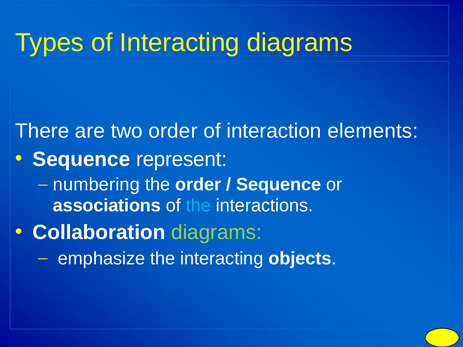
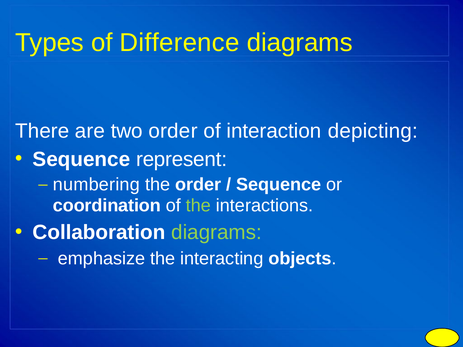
of Interacting: Interacting -> Difference
elements: elements -> depicting
associations: associations -> coordination
the at (198, 206) colour: light blue -> light green
